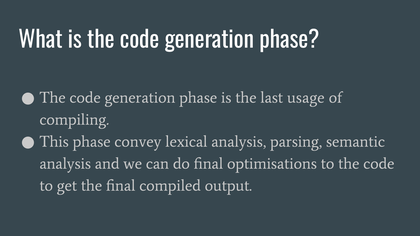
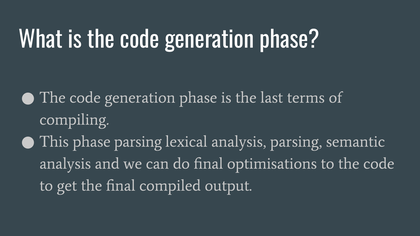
usage: usage -> terms
phase convey: convey -> parsing
